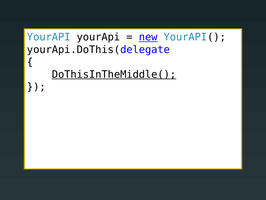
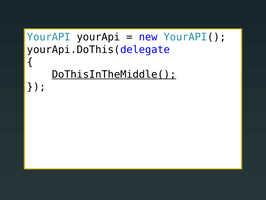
new underline: present -> none
